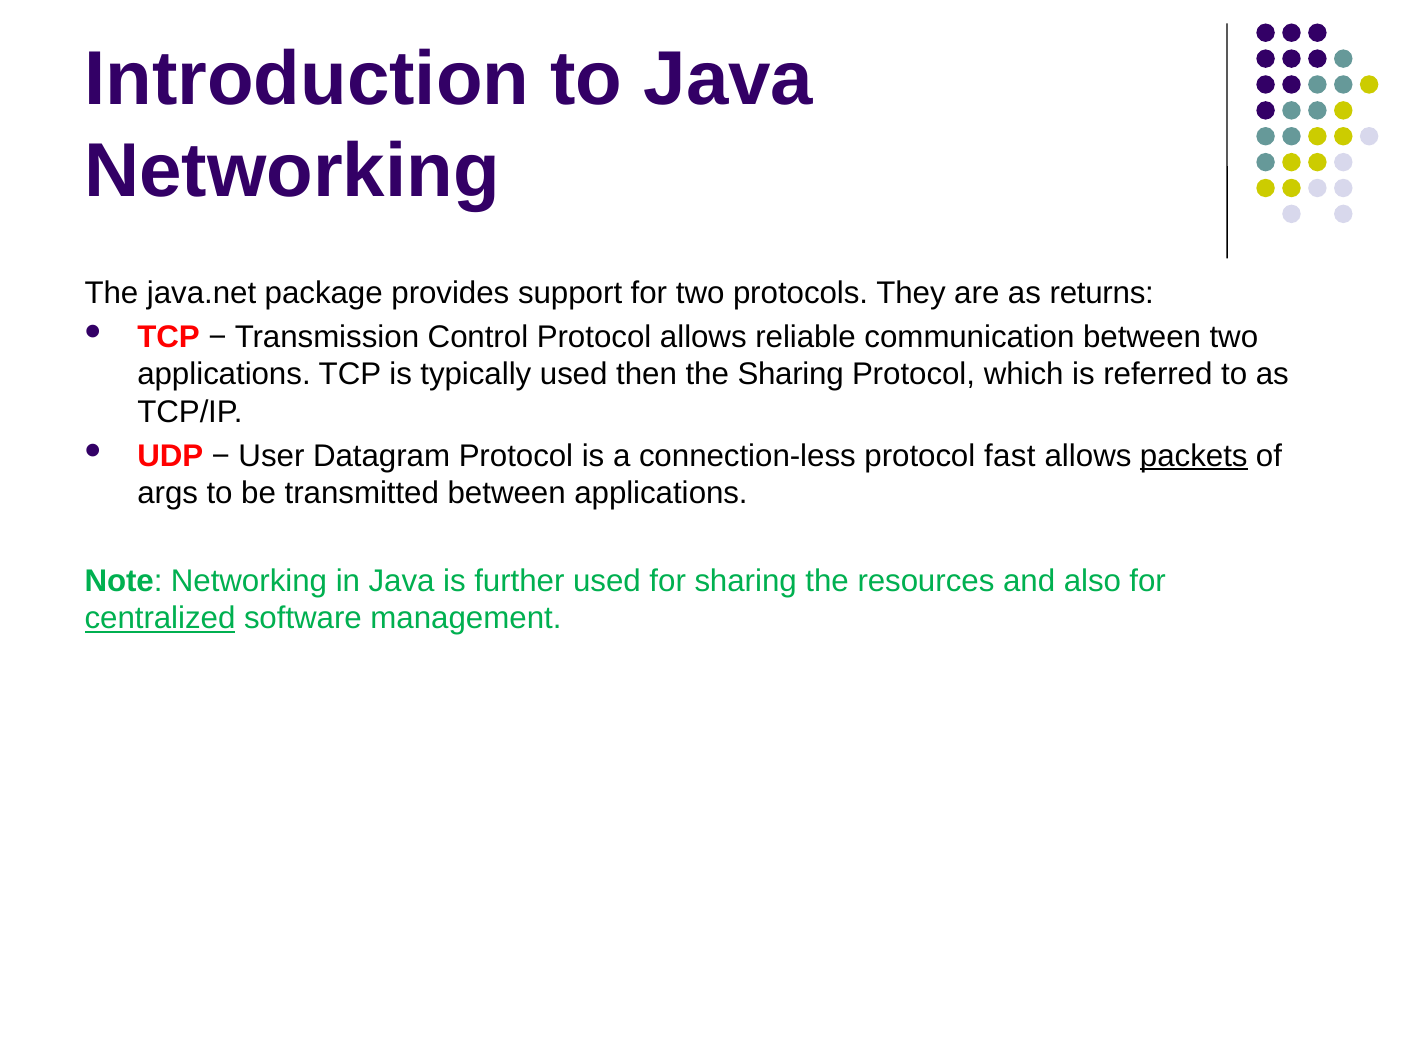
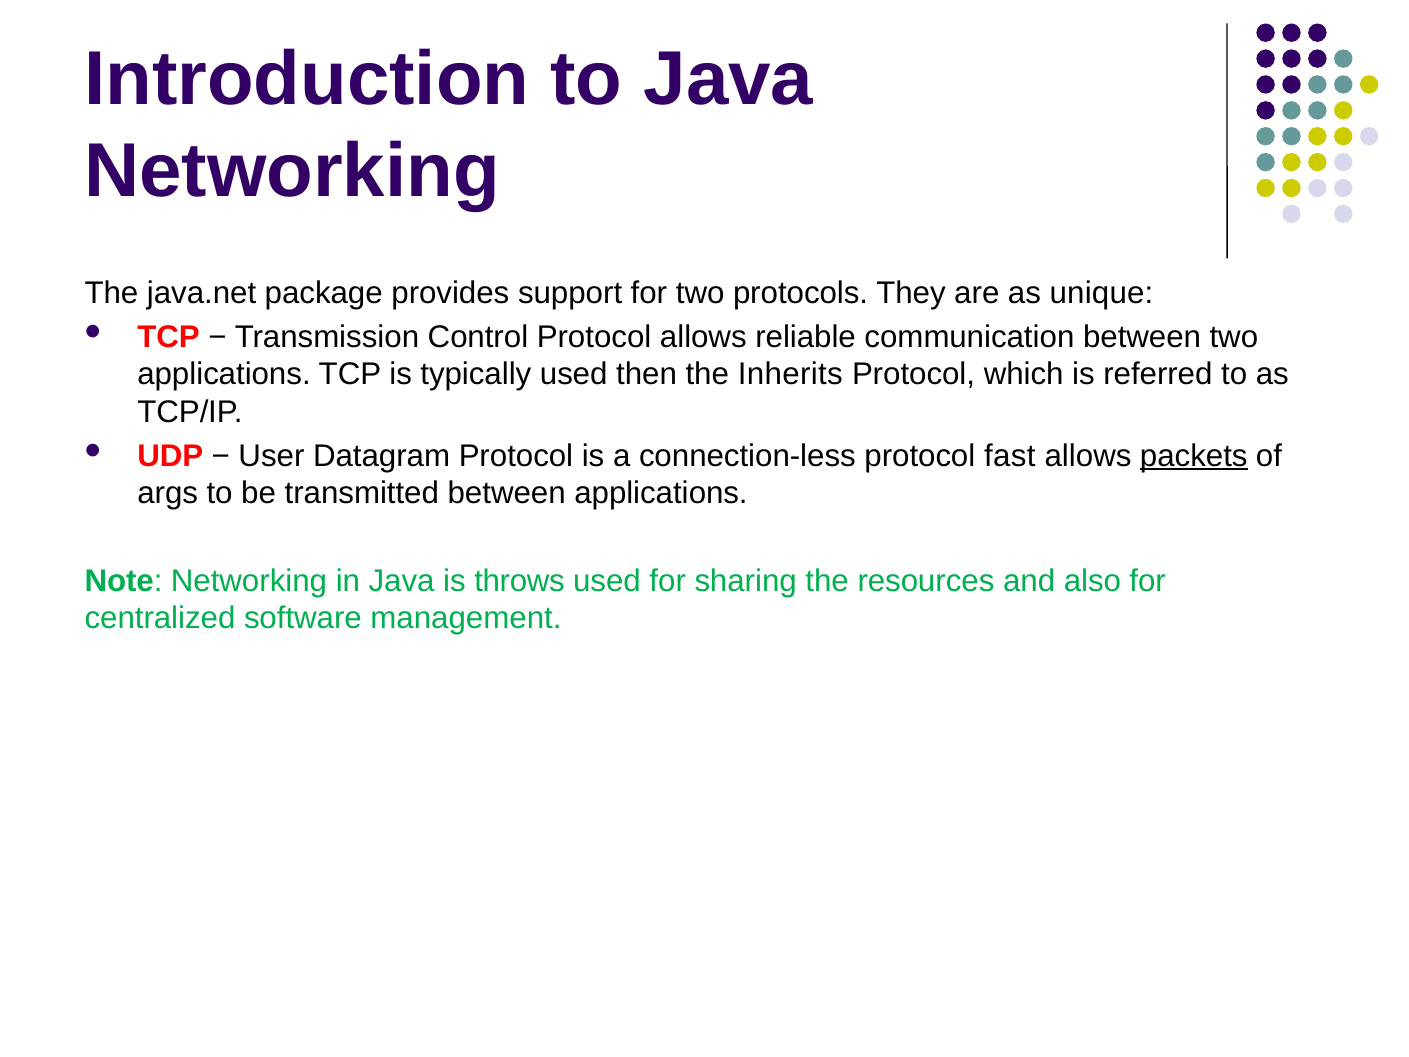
returns: returns -> unique
the Sharing: Sharing -> Inherits
further: further -> throws
centralized underline: present -> none
